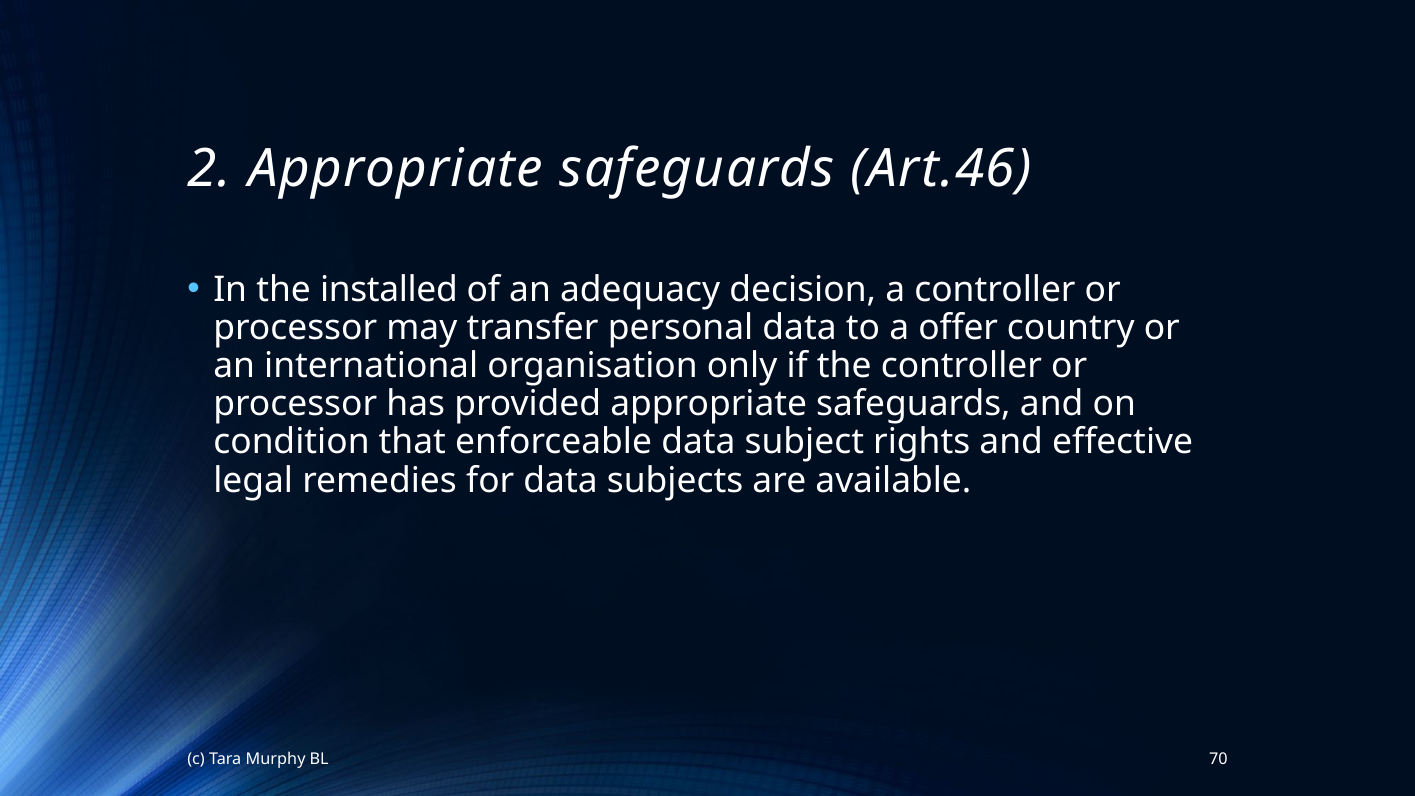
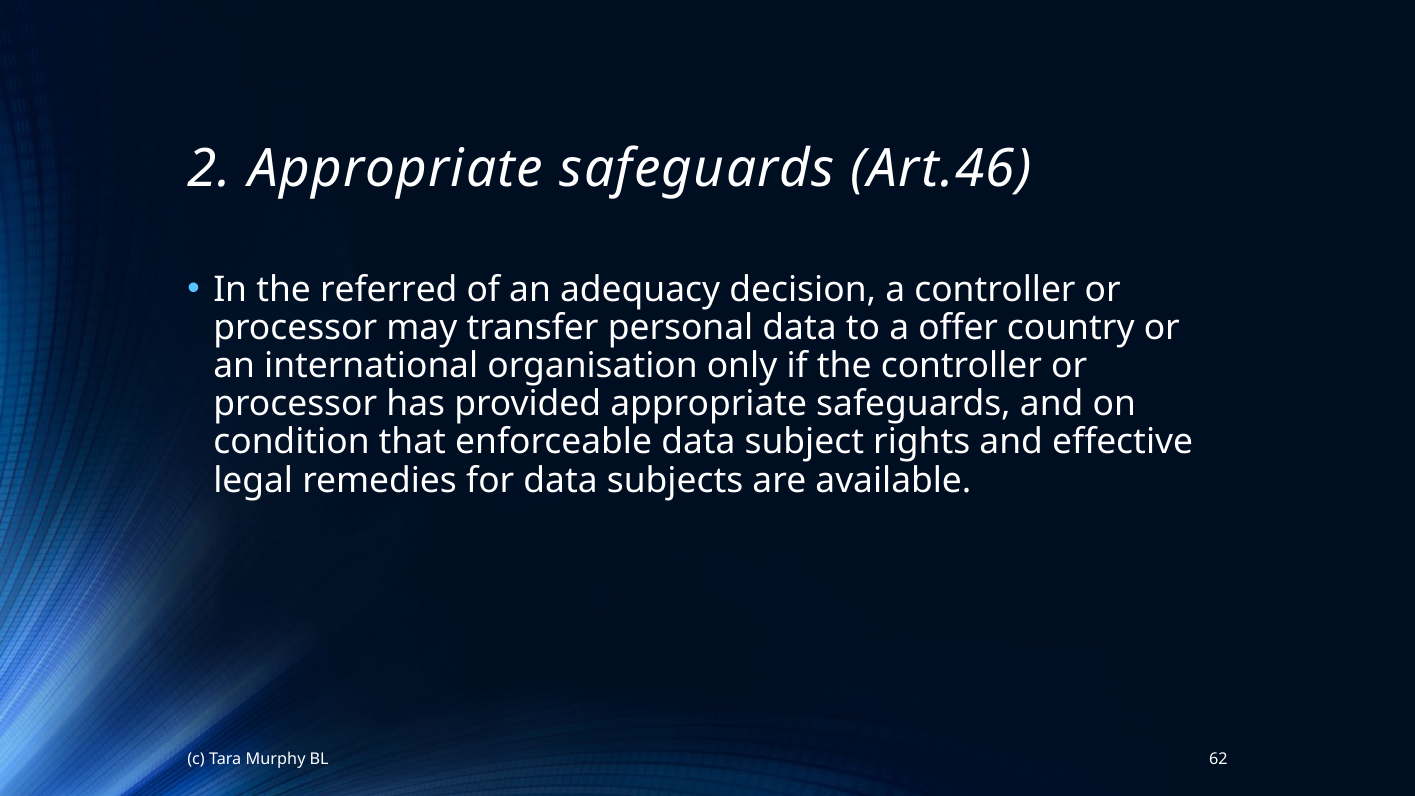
installed: installed -> referred
70: 70 -> 62
